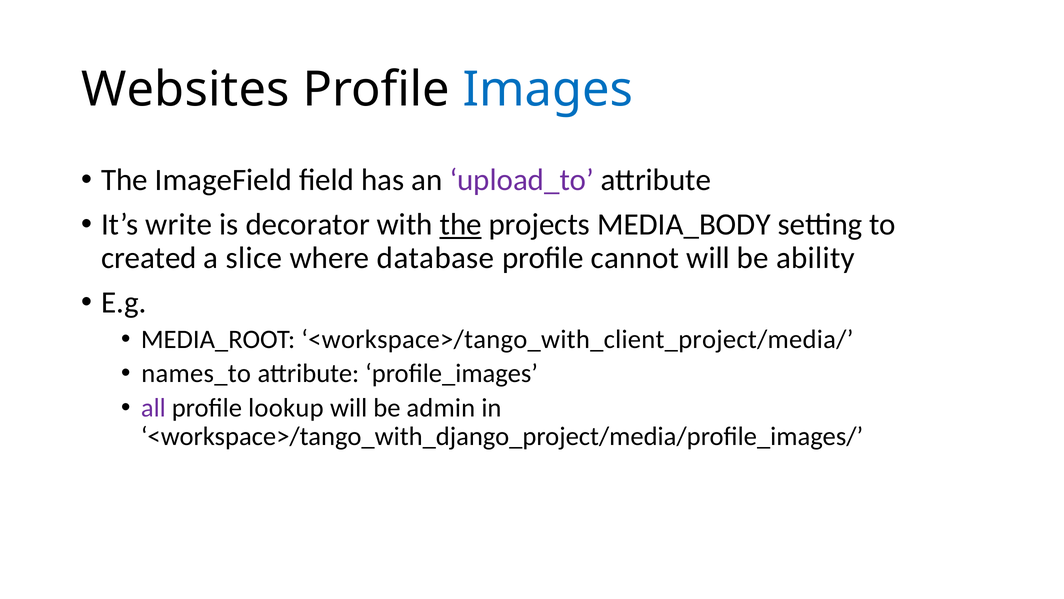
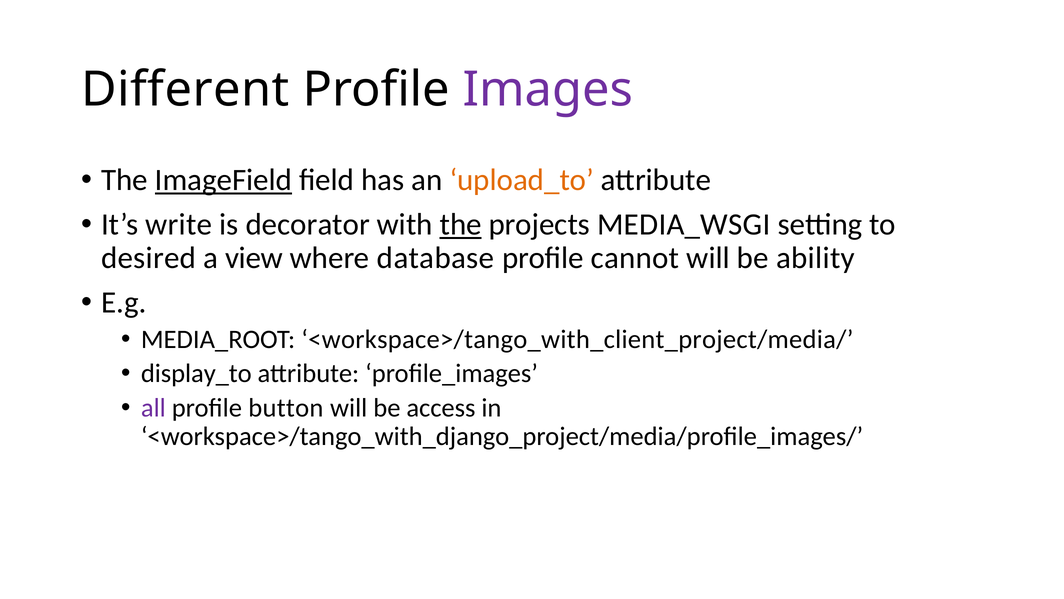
Websites: Websites -> Different
Images colour: blue -> purple
ImageField underline: none -> present
upload_to colour: purple -> orange
MEDIA_BODY: MEDIA_BODY -> MEDIA_WSGI
created: created -> desired
slice: slice -> view
names_to: names_to -> display_to
lookup: lookup -> button
admin: admin -> access
